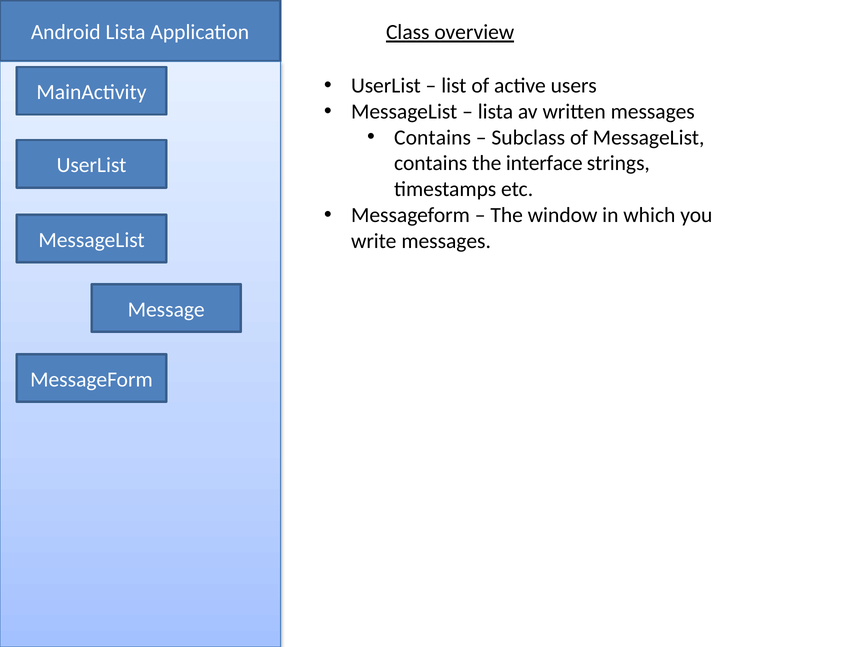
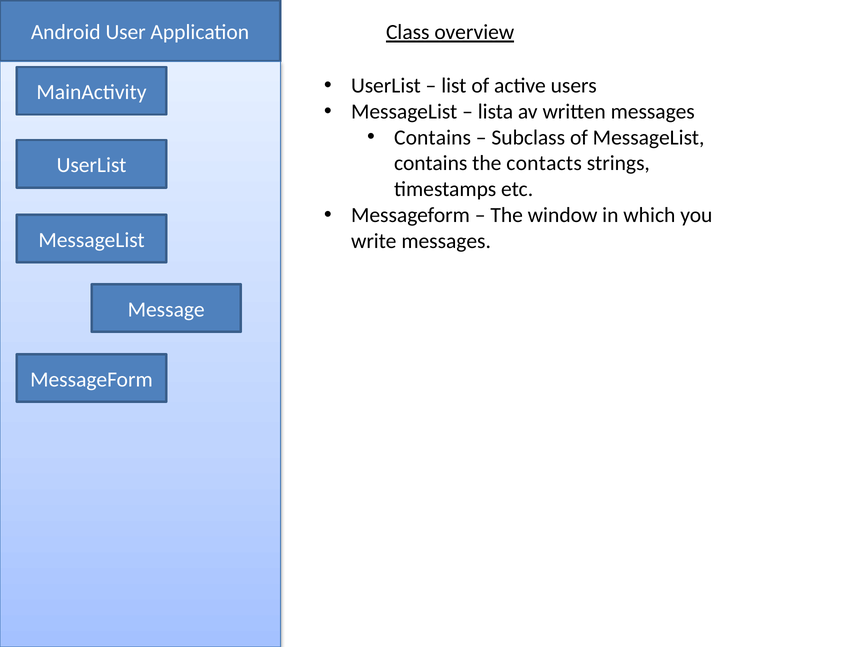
Android Lista: Lista -> User
interface: interface -> contacts
